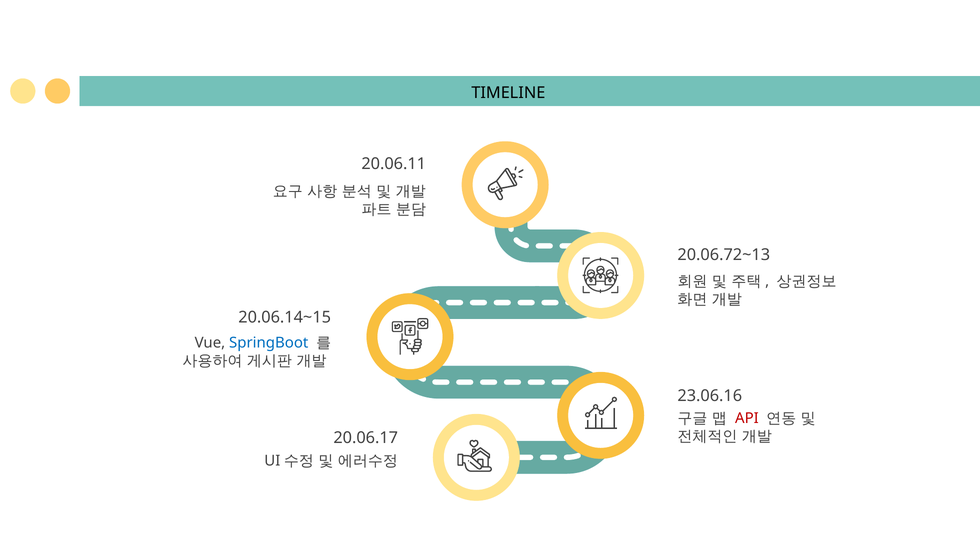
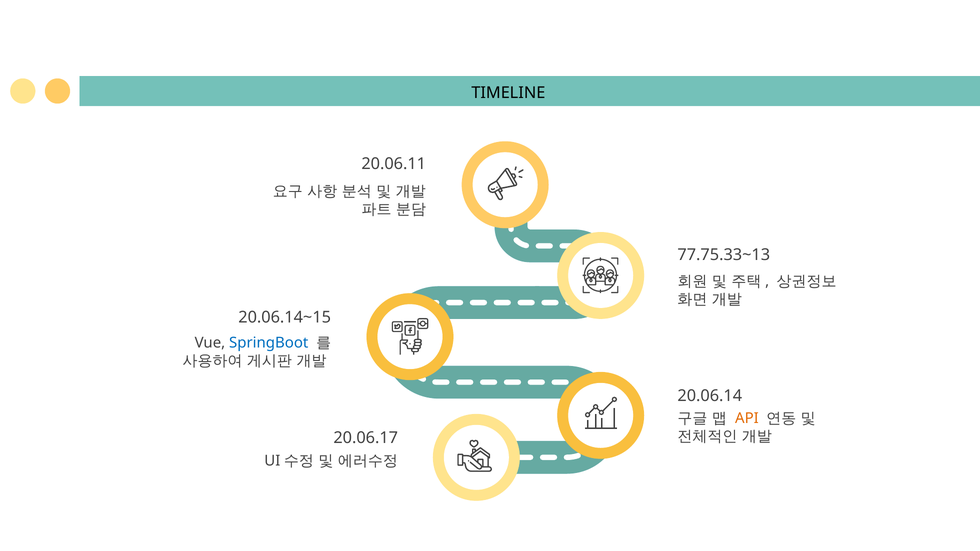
20.06.72~13: 20.06.72~13 -> 77.75.33~13
23.06.16: 23.06.16 -> 20.06.14
API colour: red -> orange
